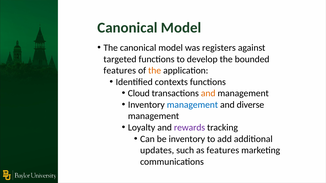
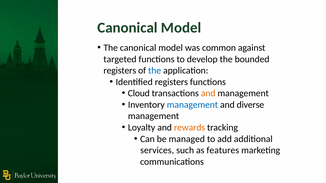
registers: registers -> common
features at (120, 71): features -> registers
the at (155, 71) colour: orange -> blue
Identified contexts: contexts -> registers
rewards colour: purple -> orange
be inventory: inventory -> managed
updates: updates -> services
